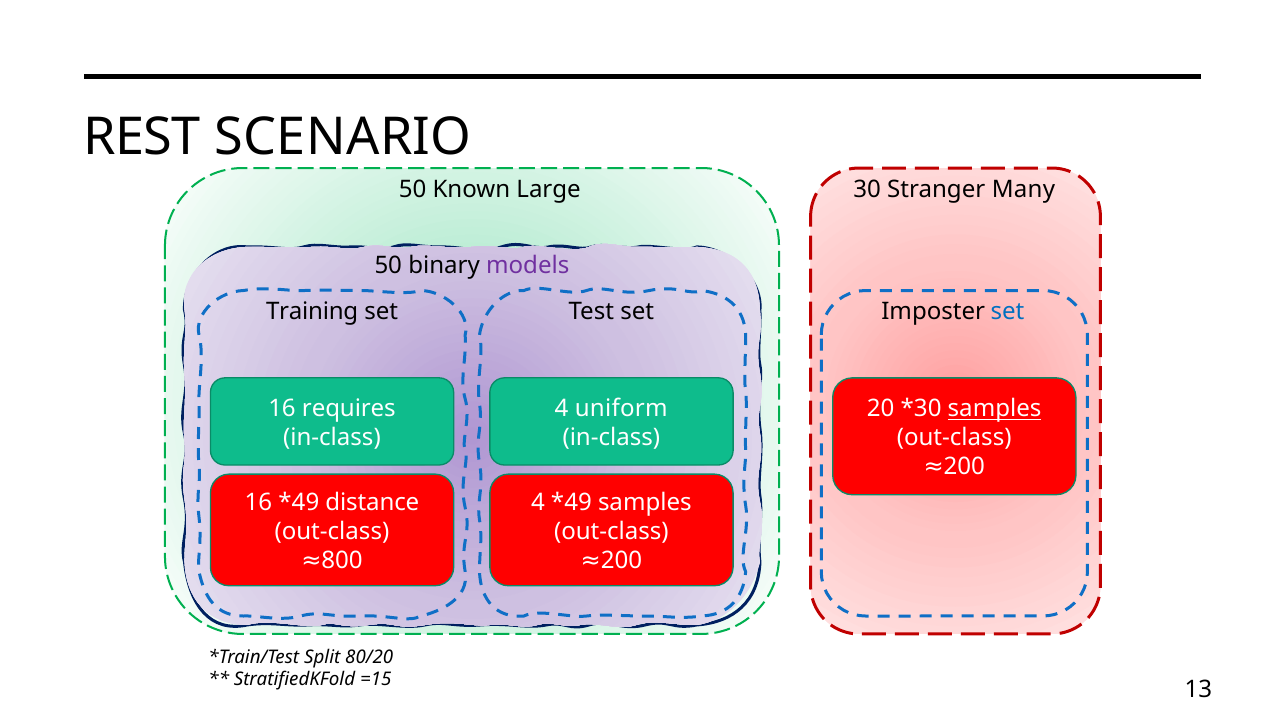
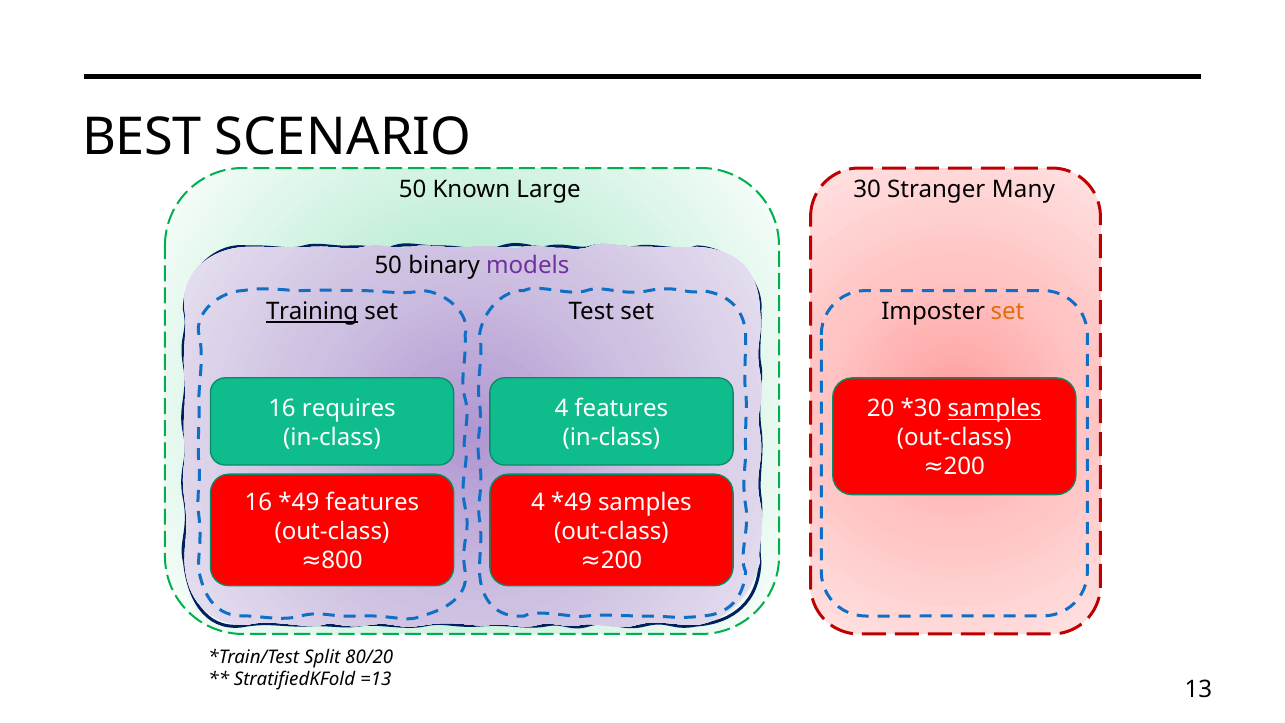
REST: REST -> BEST
Training underline: none -> present
set at (1007, 311) colour: blue -> orange
4 uniform: uniform -> features
distance at (372, 503): distance -> features
=15: =15 -> =13
